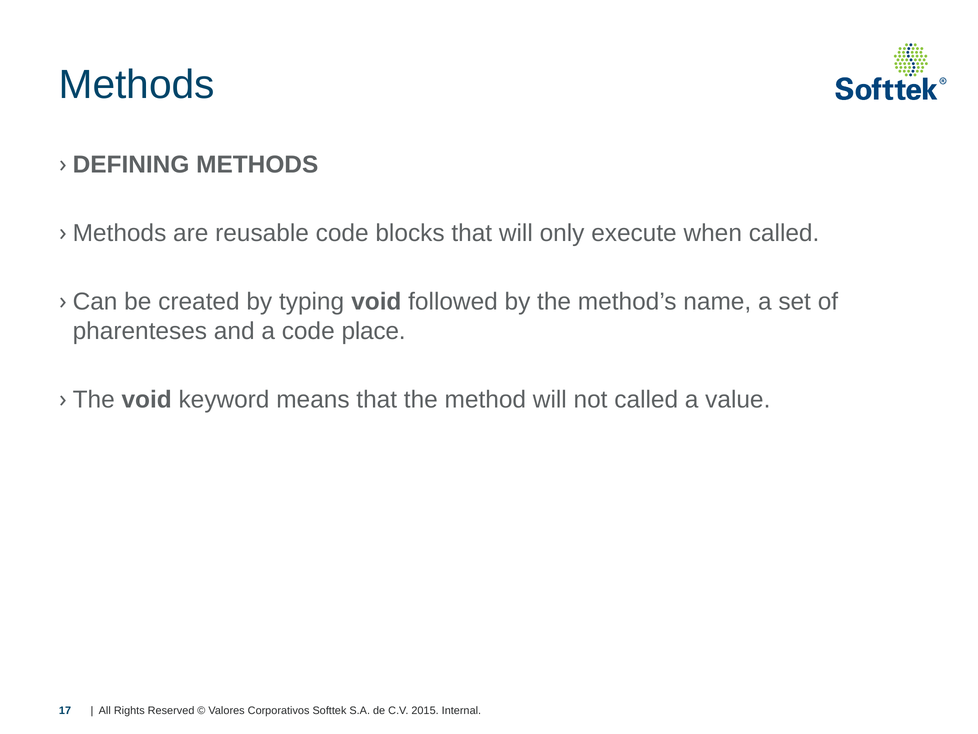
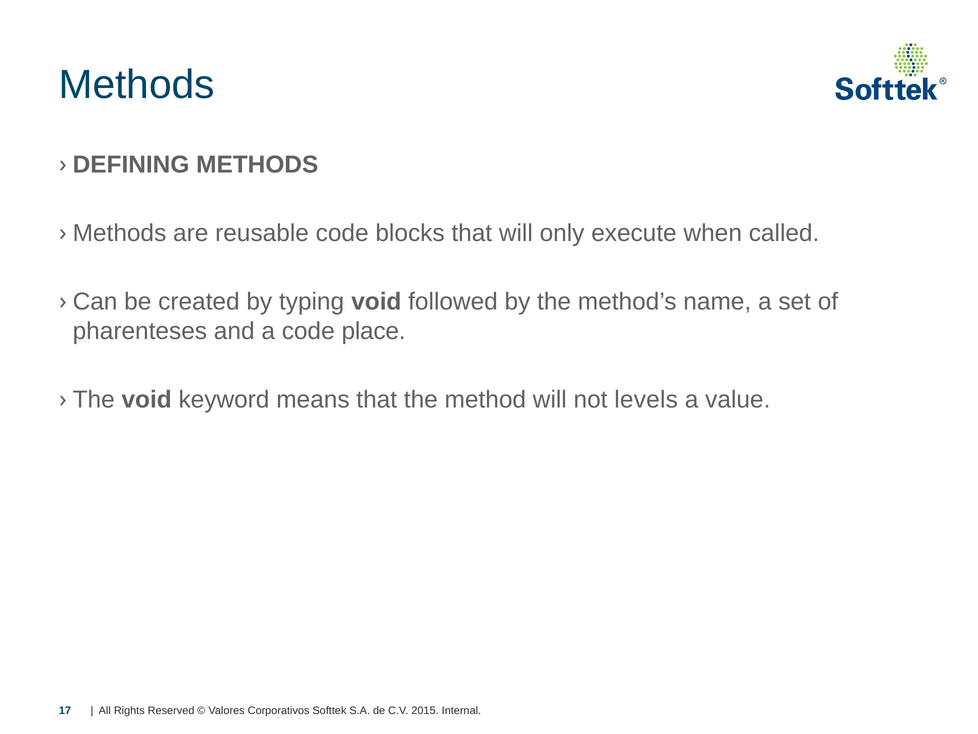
not called: called -> levels
